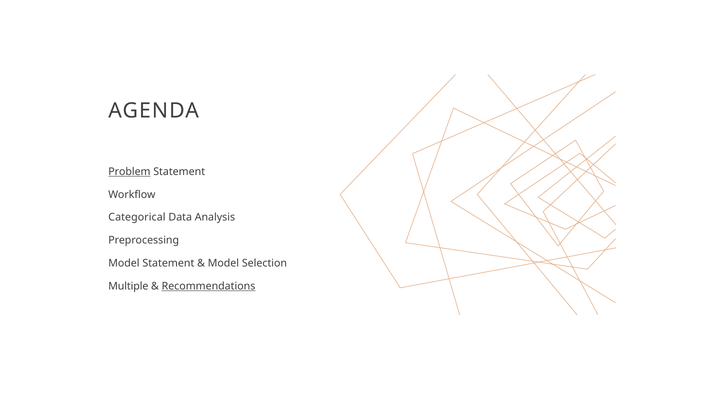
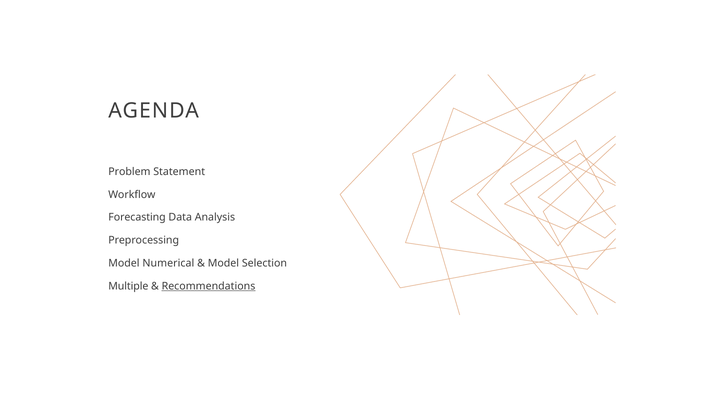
Problem underline: present -> none
Categorical: Categorical -> Forecasting
Model Statement: Statement -> Numerical
